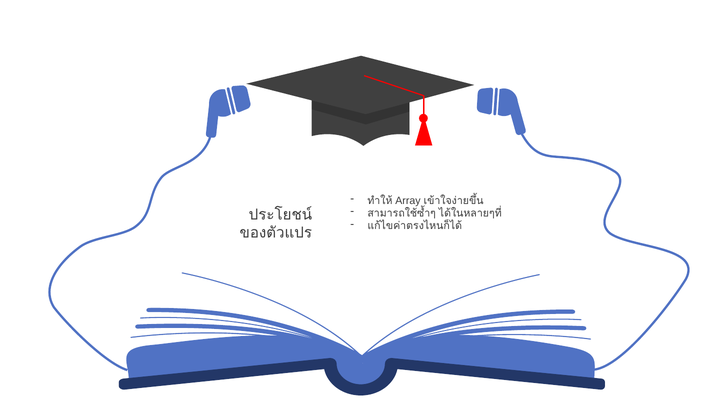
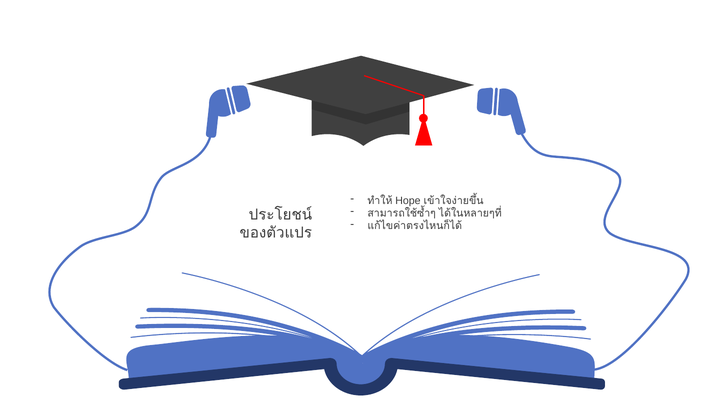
Array: Array -> Hope
